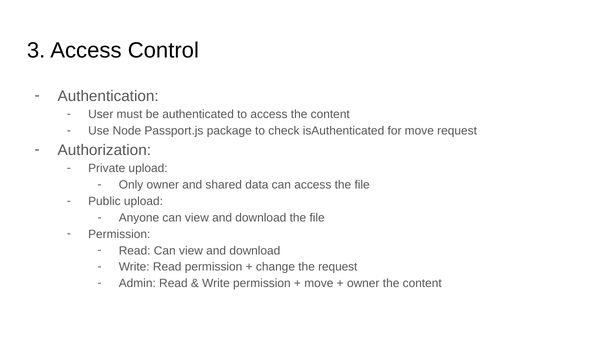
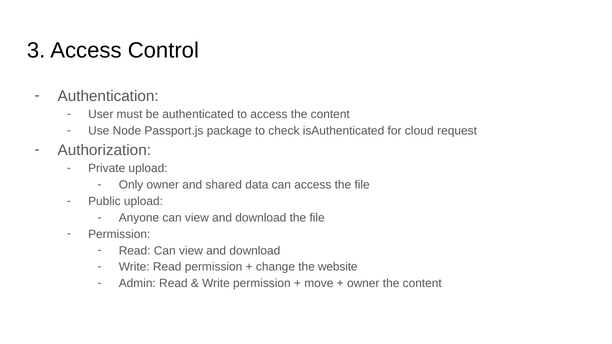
for move: move -> cloud
the request: request -> website
